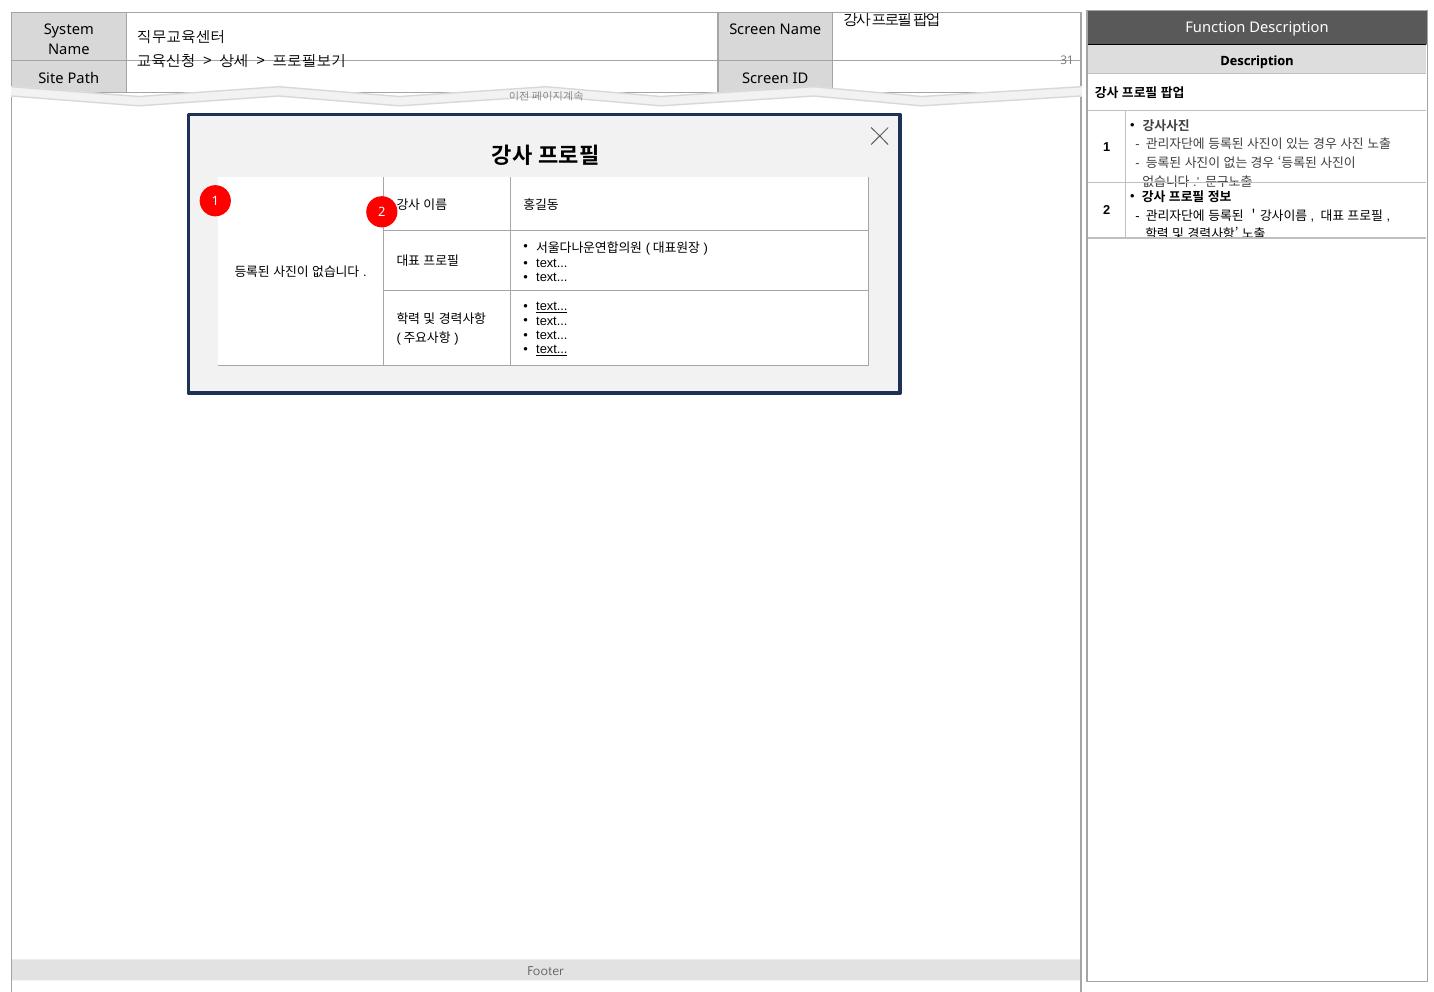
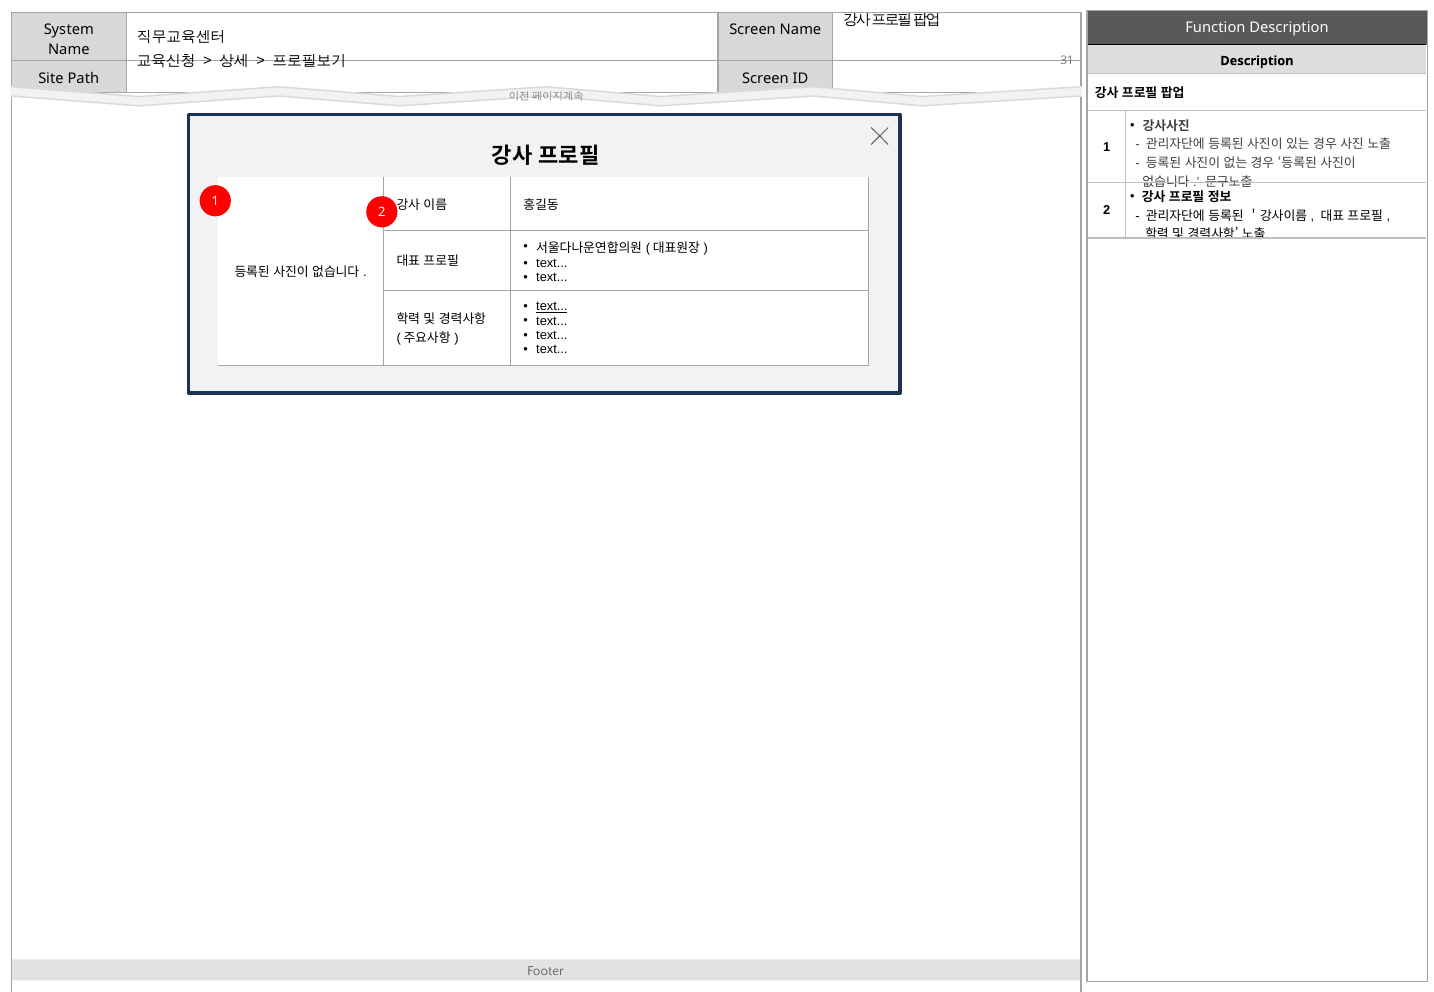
text at (552, 350) underline: present -> none
